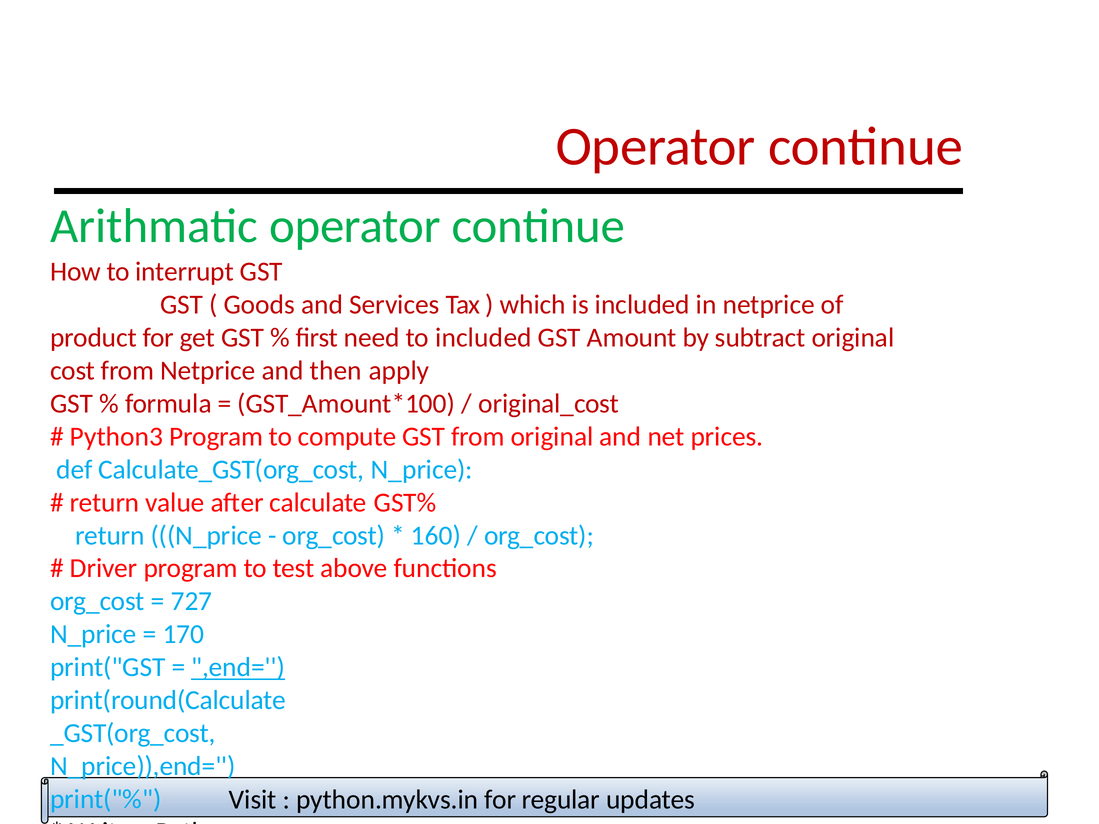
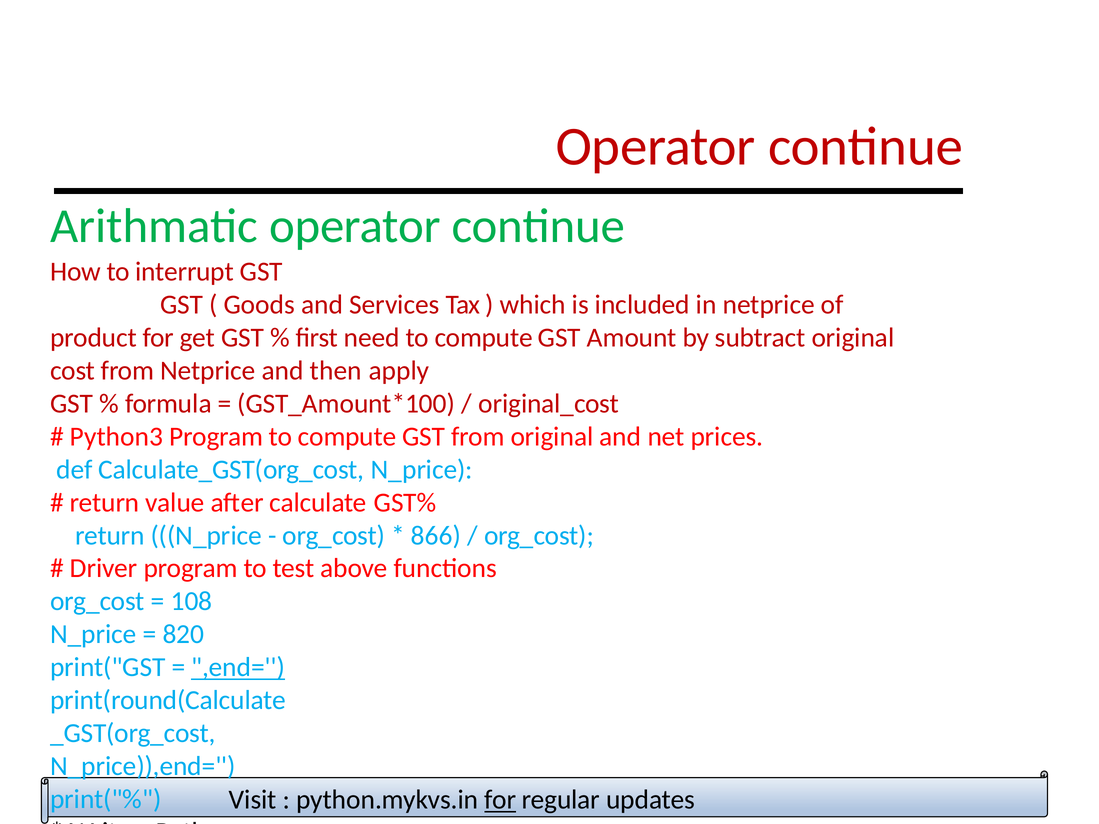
need to included: included -> compute
160: 160 -> 866
727: 727 -> 108
170: 170 -> 820
for at (500, 800) underline: none -> present
